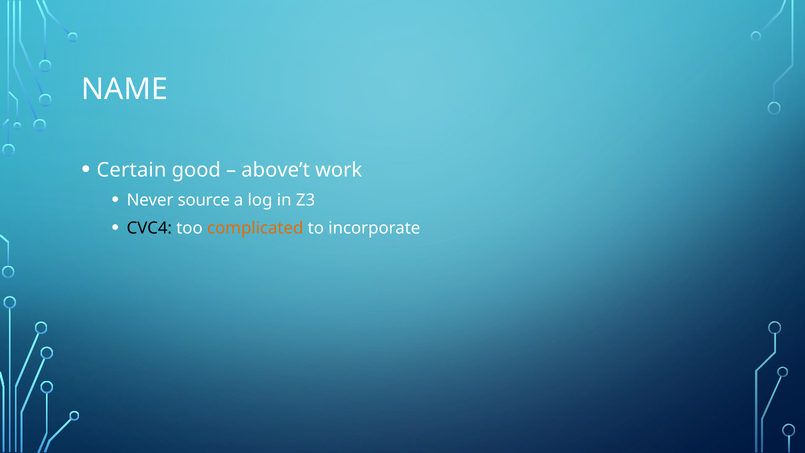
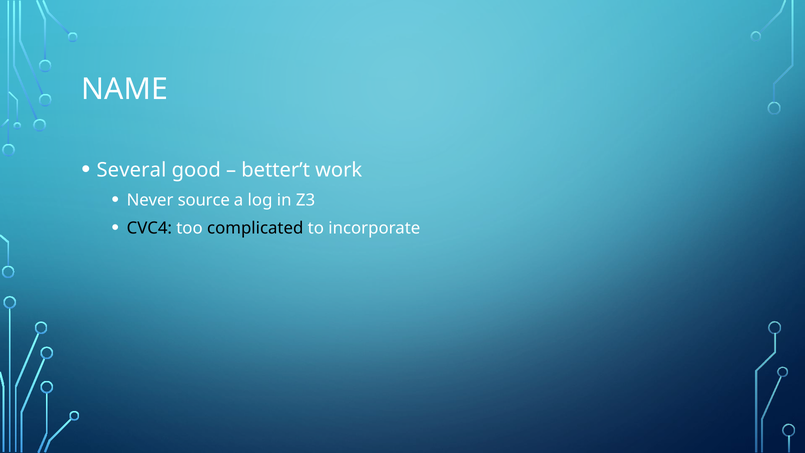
Certain: Certain -> Several
above’t: above’t -> better’t
complicated colour: orange -> black
